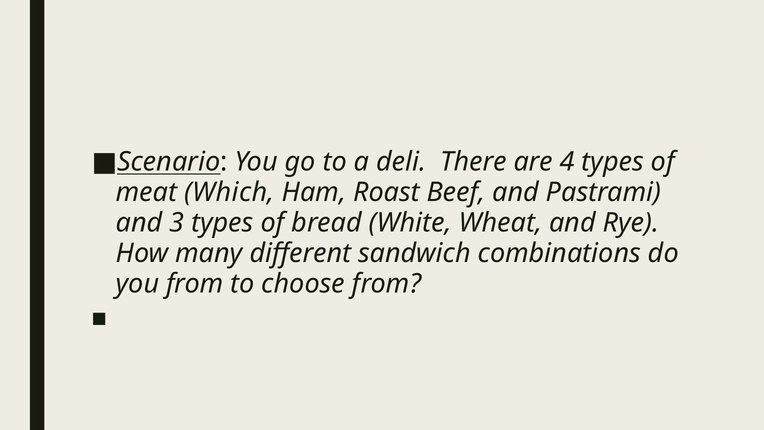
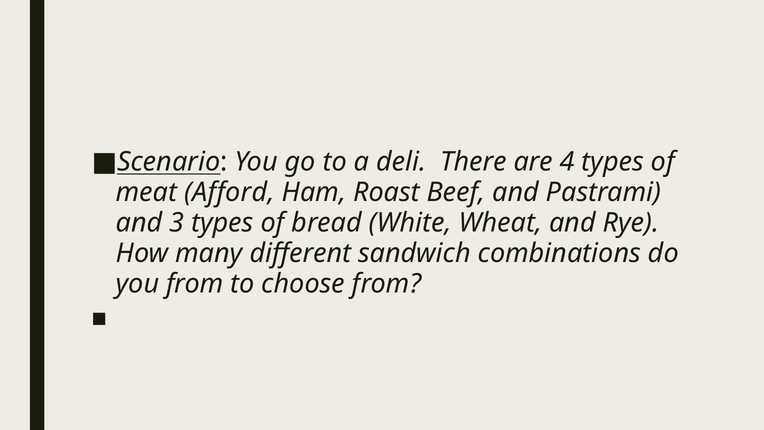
Which: Which -> Afford
